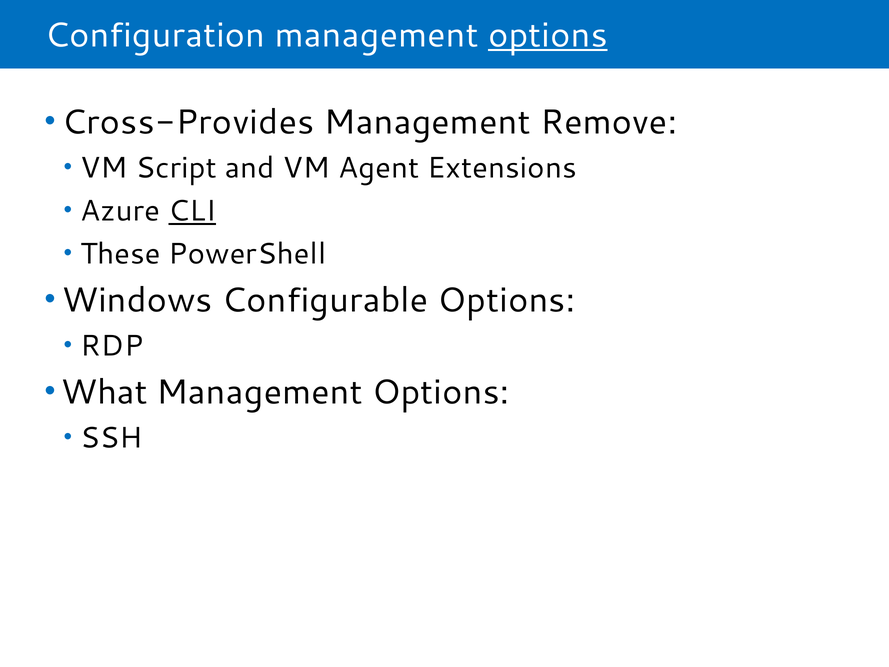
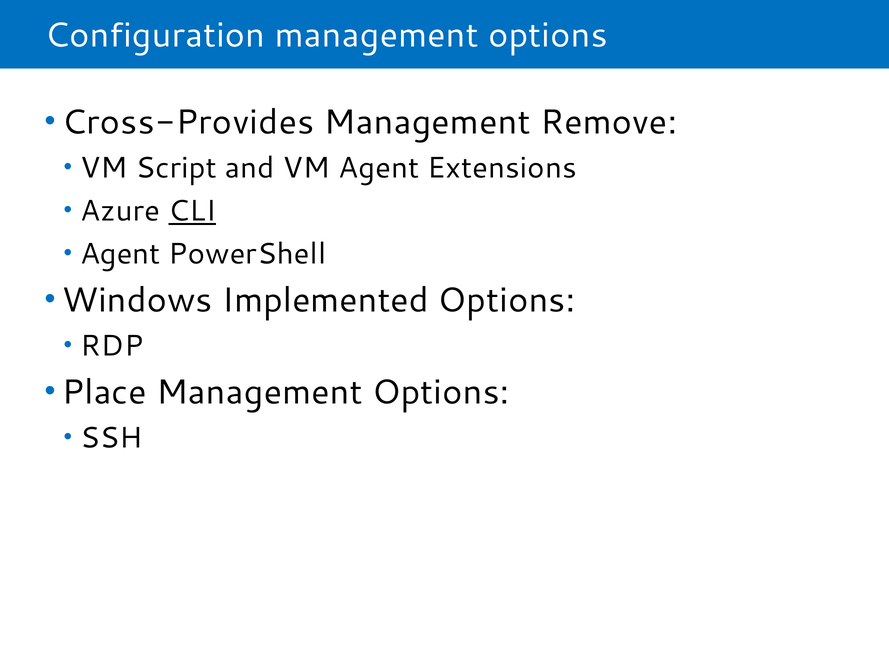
options at (548, 35) underline: present -> none
These at (120, 254): These -> Agent
Configurable: Configurable -> Implemented
What: What -> Place
